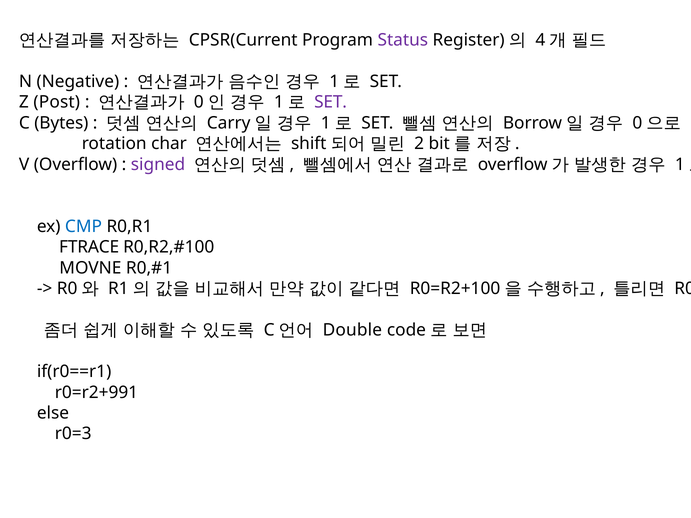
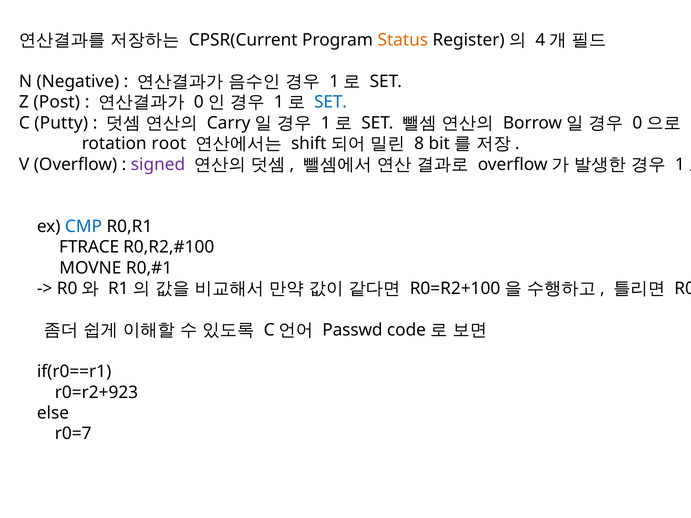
Status colour: purple -> orange
SET at (331, 102) colour: purple -> blue
Bytes: Bytes -> Putty
char: char -> root
2: 2 -> 8
Double: Double -> Passwd
r0=r2+991: r0=r2+991 -> r0=r2+923
r0=3: r0=3 -> r0=7
